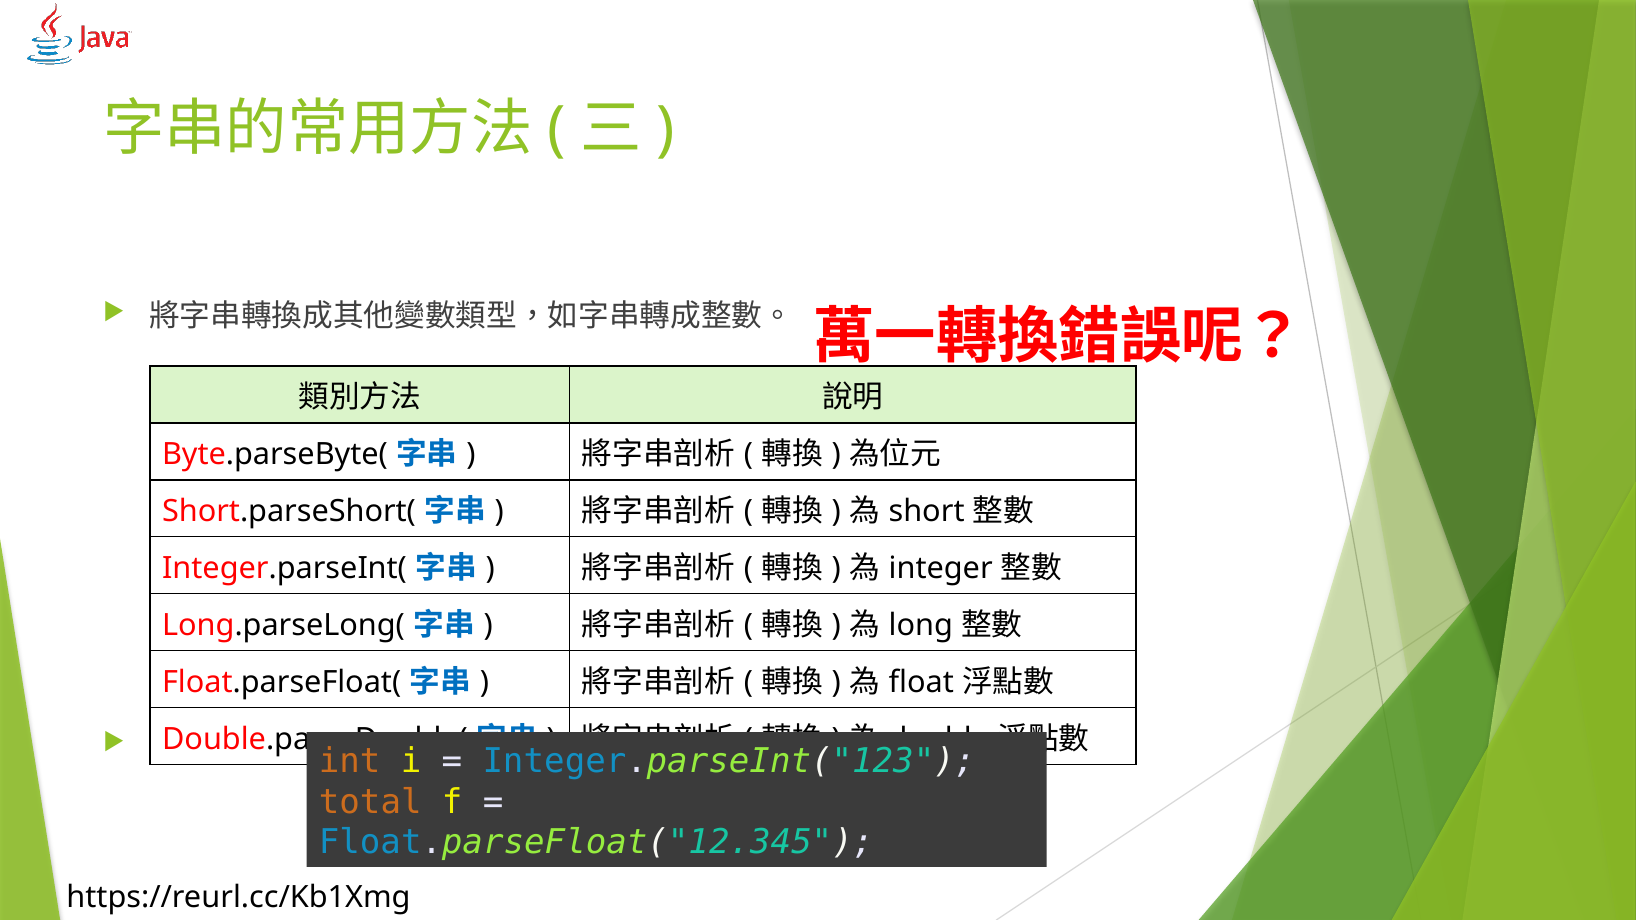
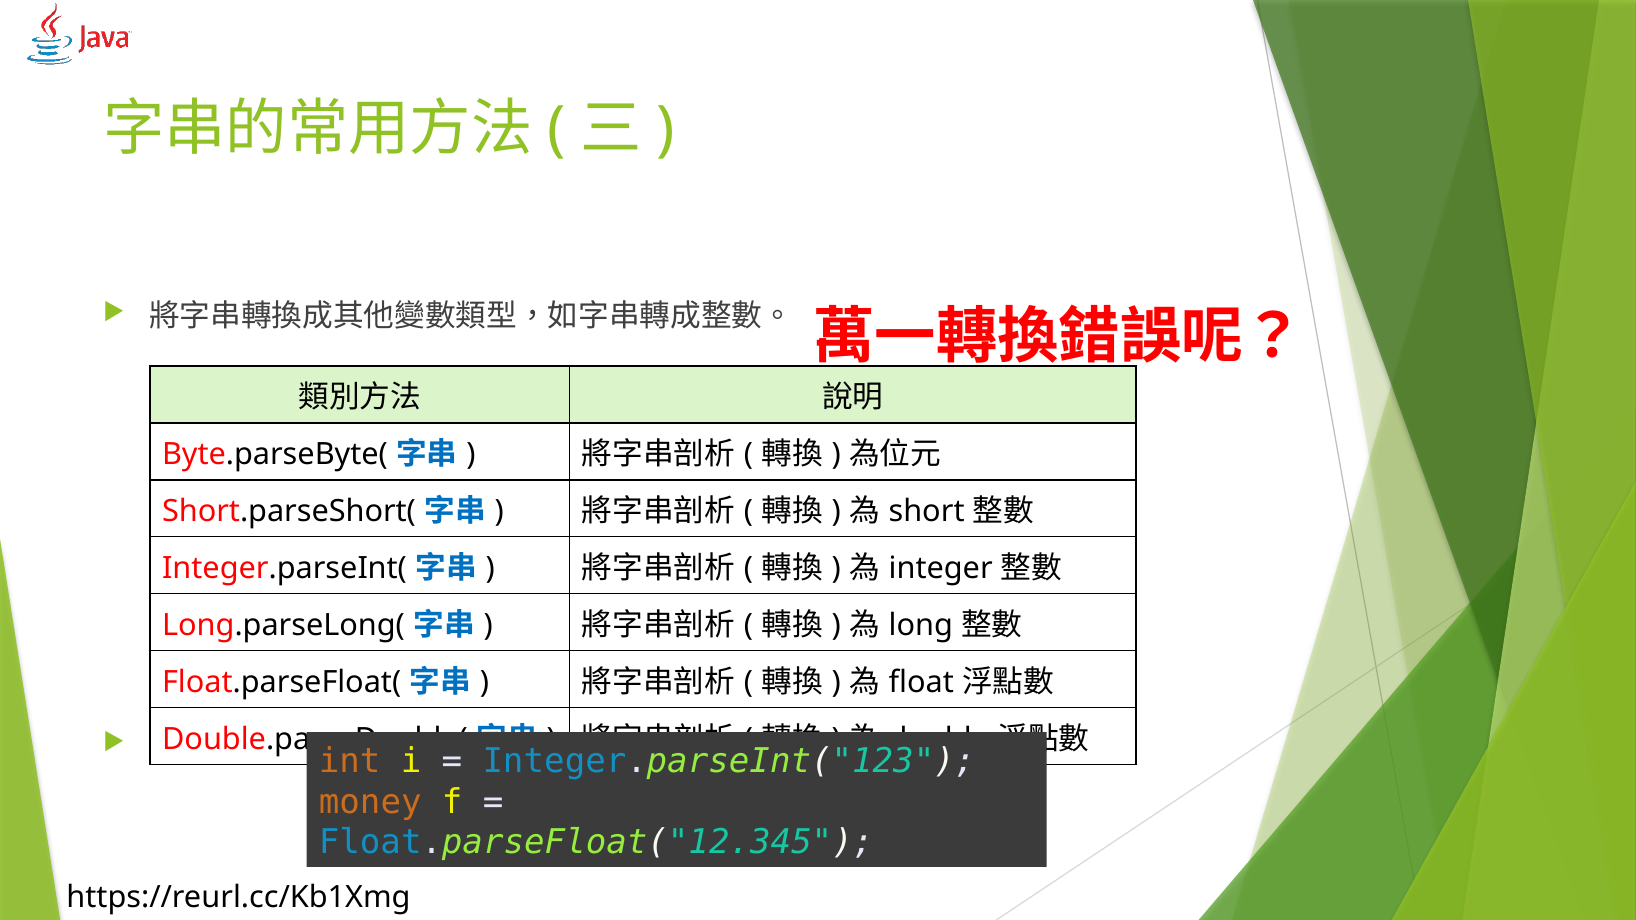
total: total -> money
